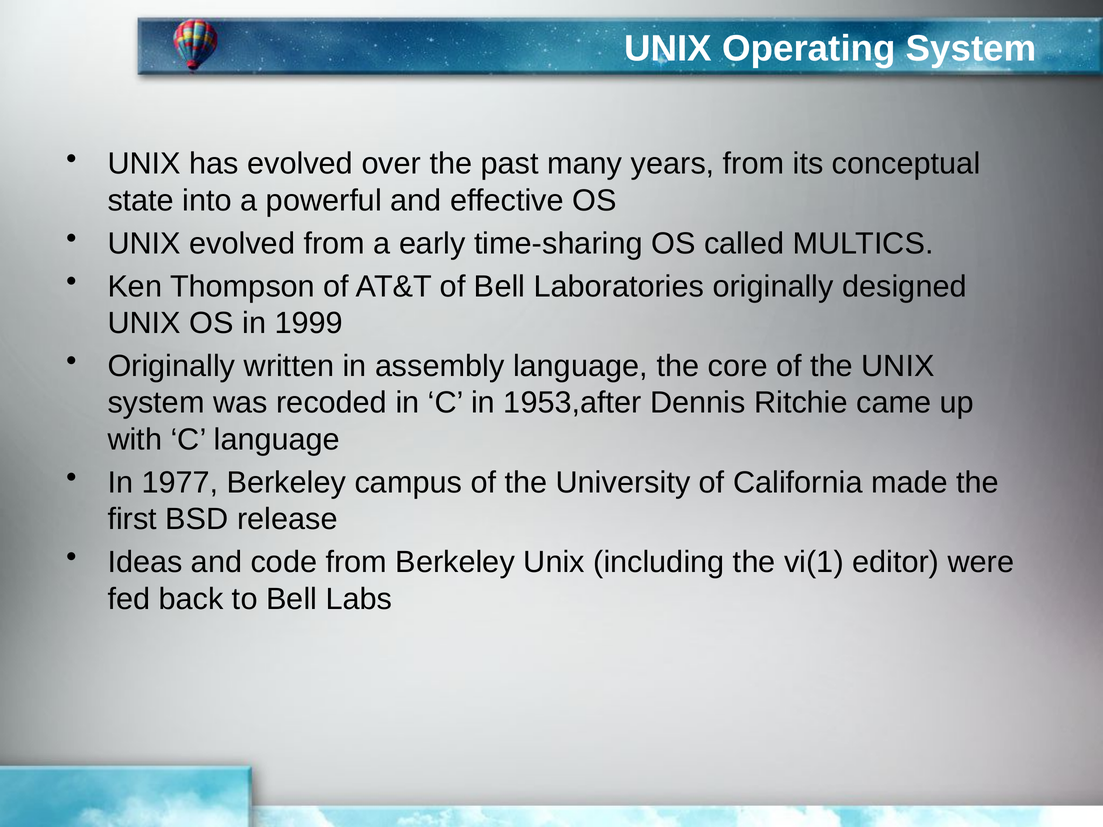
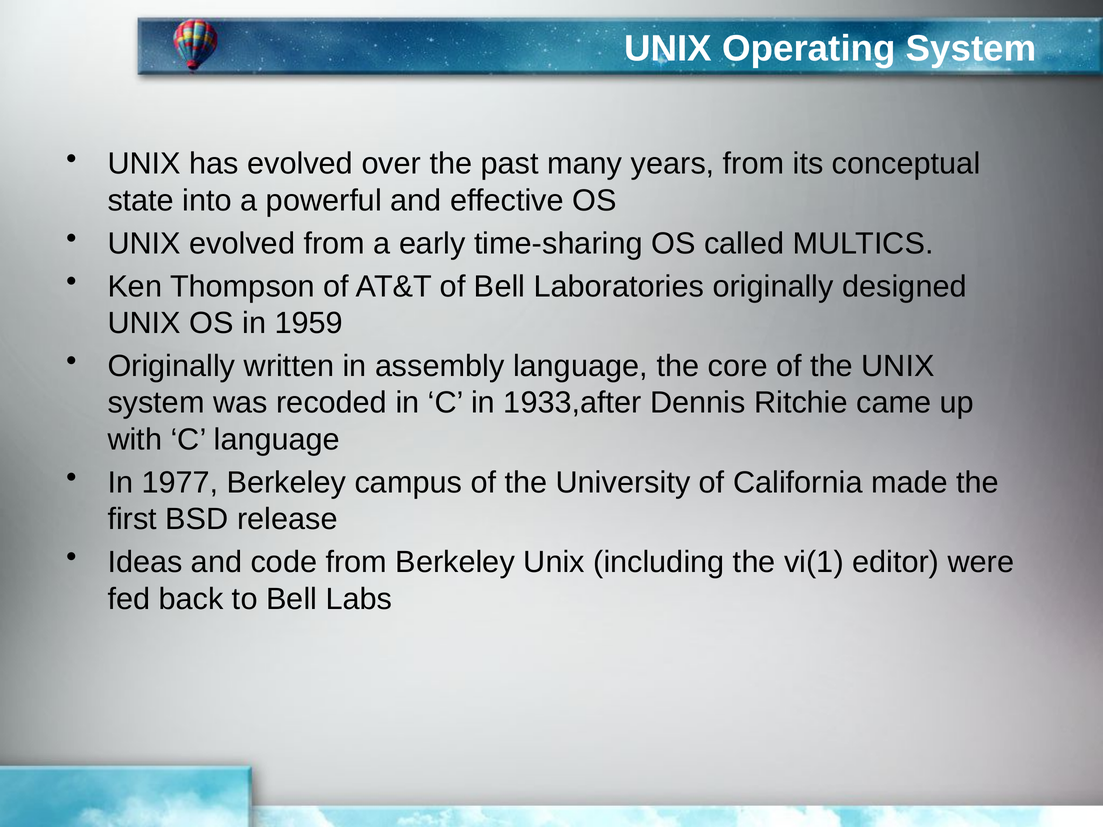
1999: 1999 -> 1959
1953,after: 1953,after -> 1933,after
